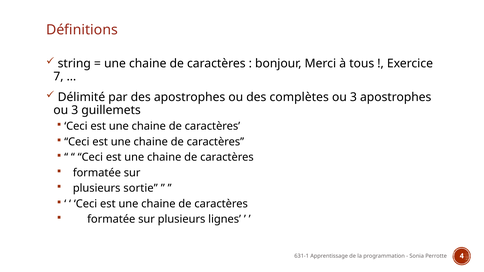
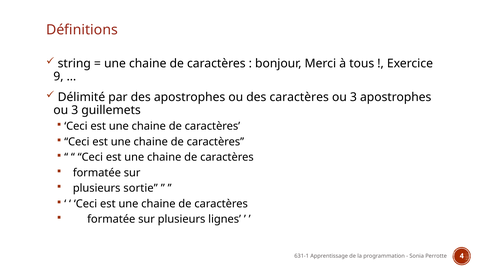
7: 7 -> 9
des complètes: complètes -> caractères
